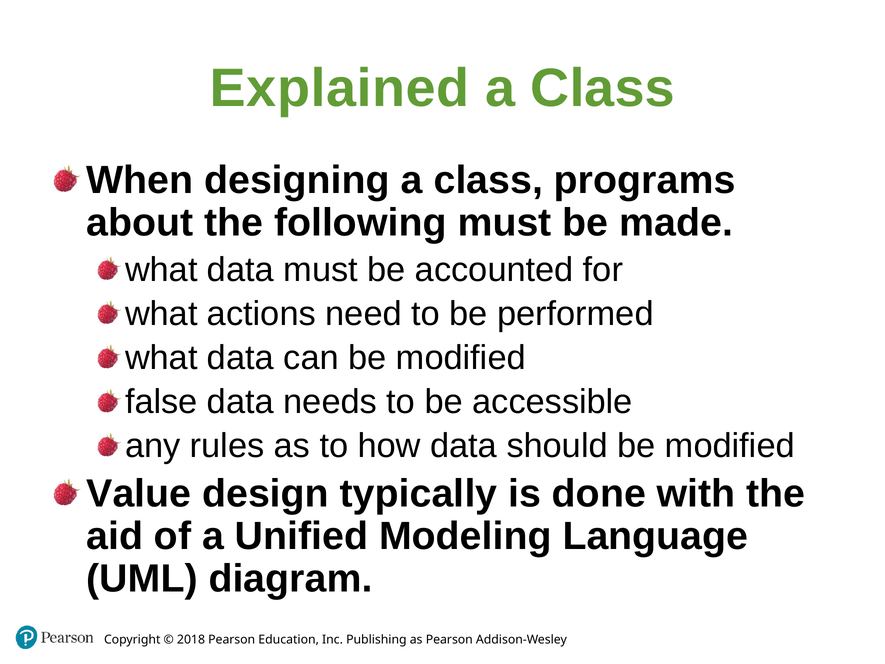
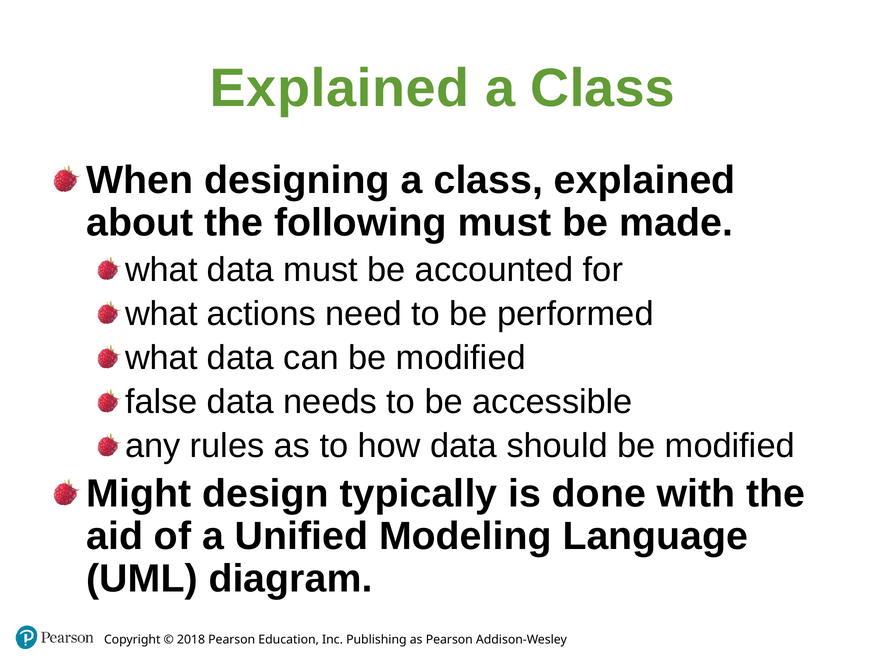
class programs: programs -> explained
Value: Value -> Might
